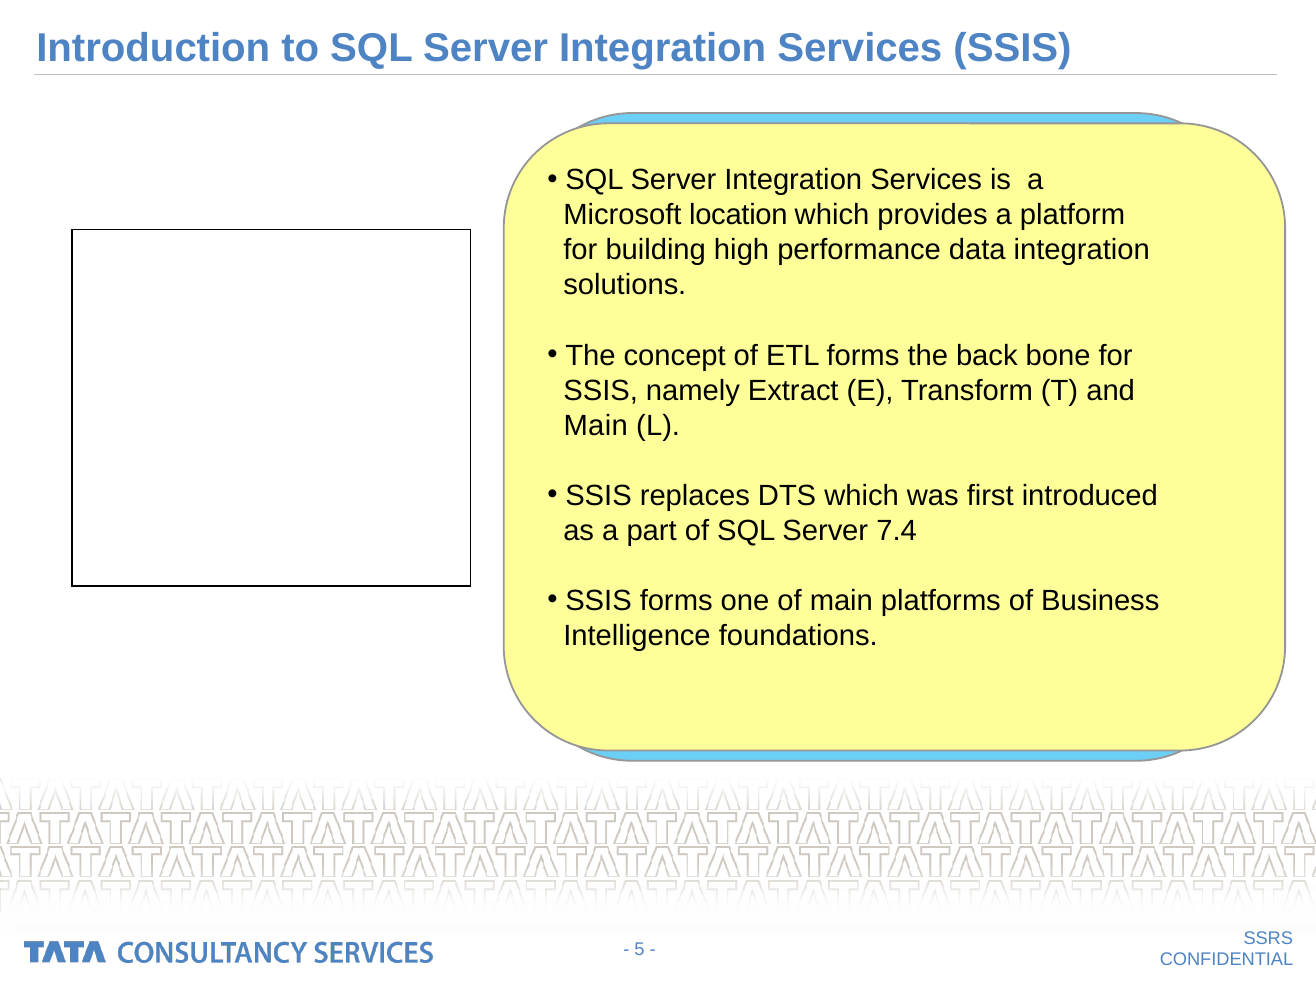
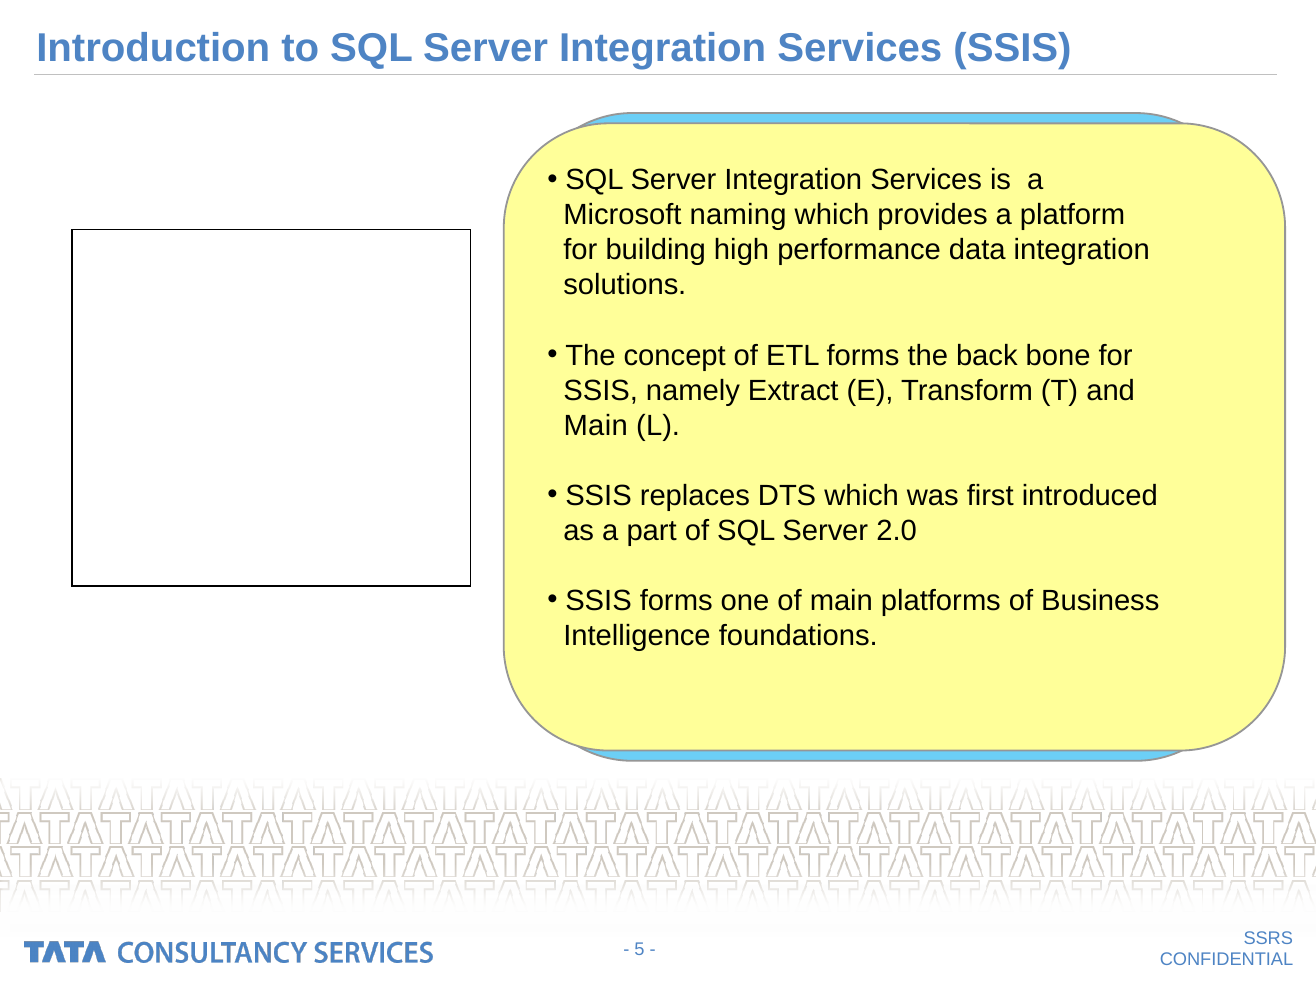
location: location -> naming
7.4: 7.4 -> 2.0
